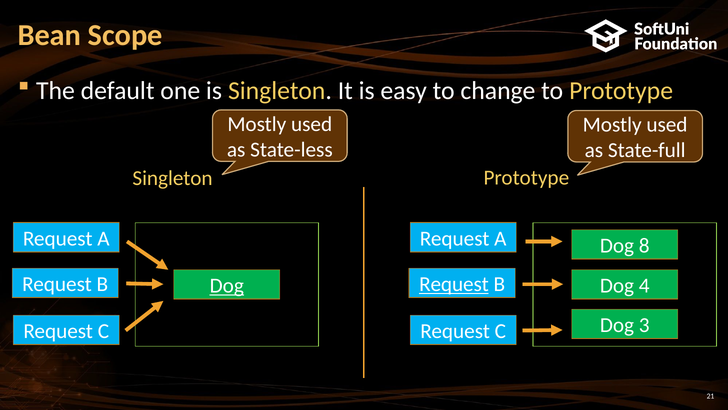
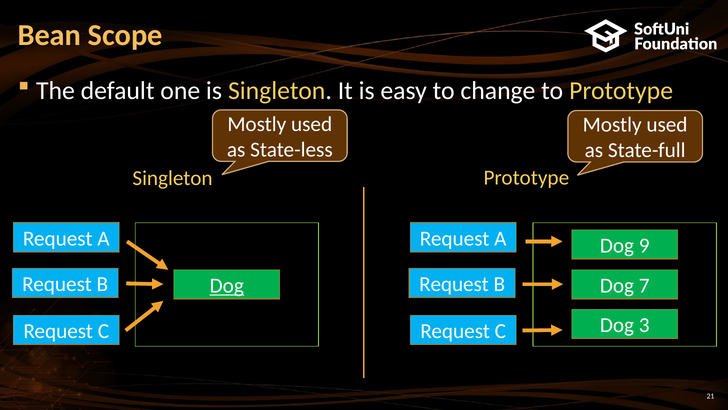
8: 8 -> 9
Request at (454, 284) underline: present -> none
4: 4 -> 7
